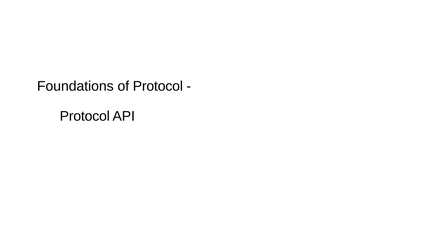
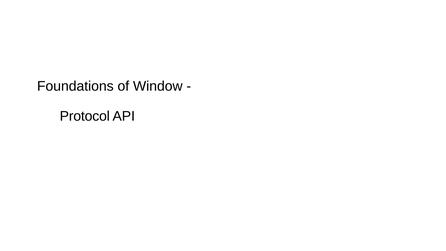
of Protocol: Protocol -> Window
